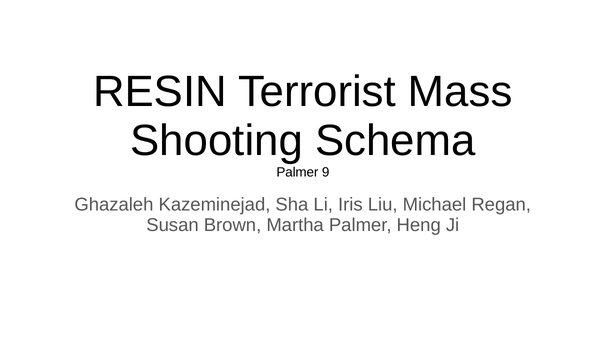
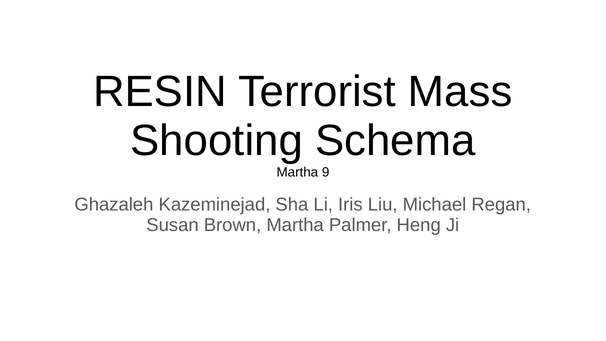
Palmer at (297, 172): Palmer -> Martha
